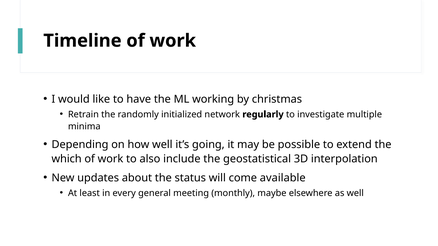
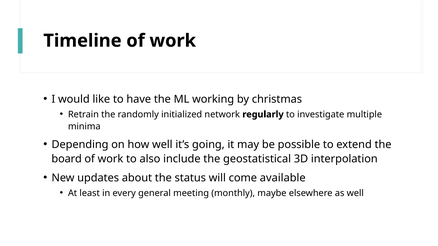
which: which -> board
